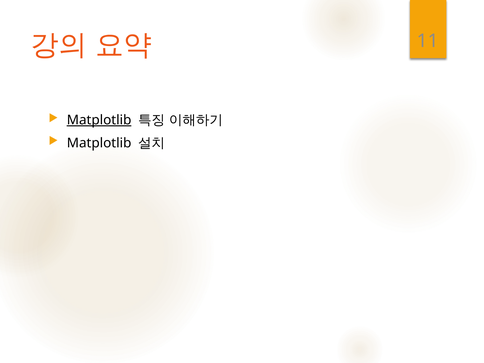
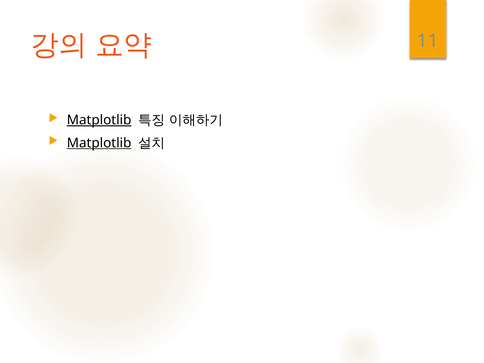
Matplotlib at (99, 143) underline: none -> present
